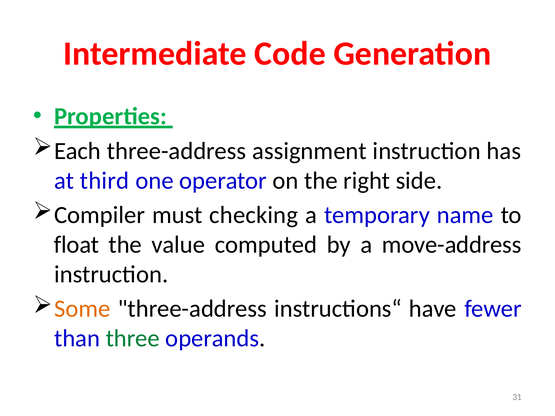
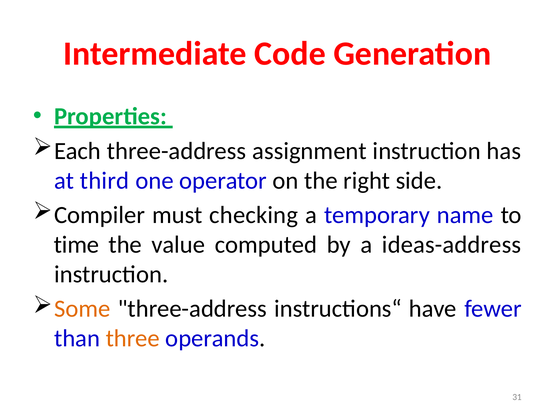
float: float -> time
move-address: move-address -> ideas-address
three colour: green -> orange
